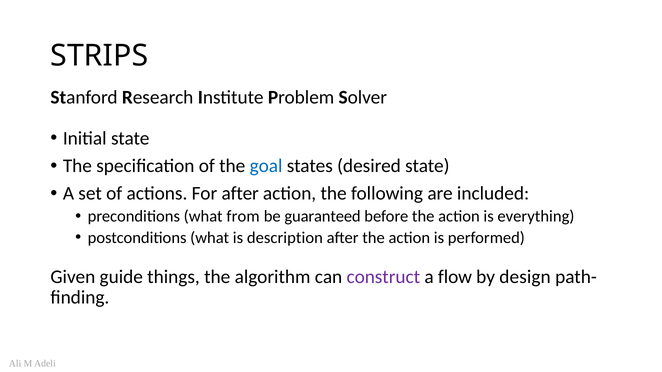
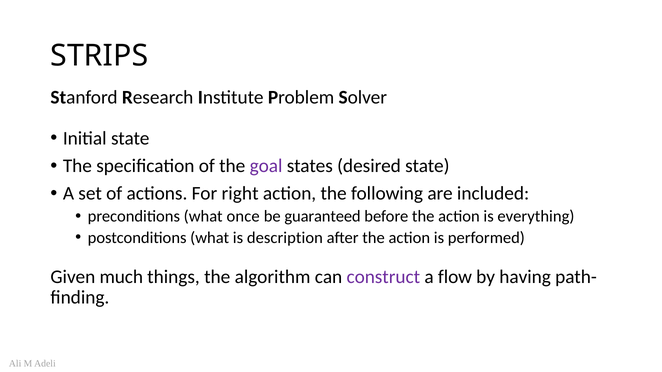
goal colour: blue -> purple
For after: after -> right
from: from -> once
guide: guide -> much
design: design -> having
